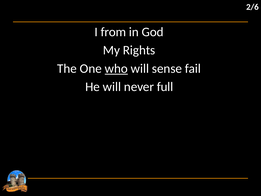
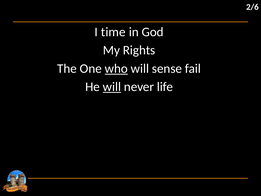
from: from -> time
will at (112, 87) underline: none -> present
full: full -> life
